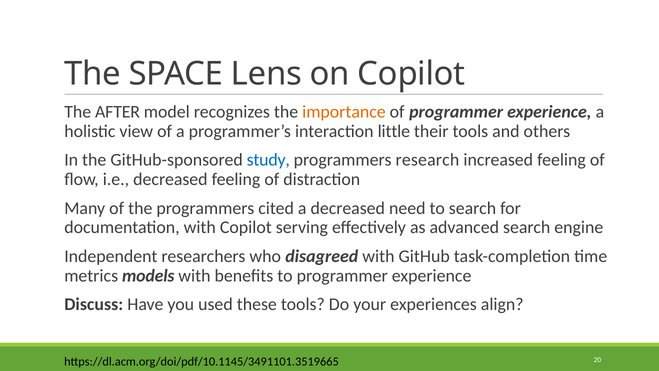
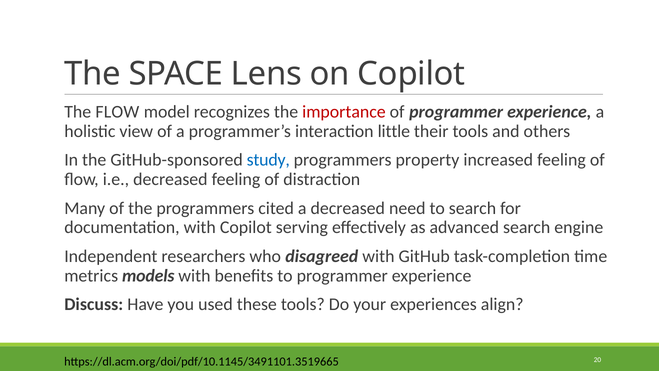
The AFTER: AFTER -> FLOW
importance colour: orange -> red
research: research -> property
